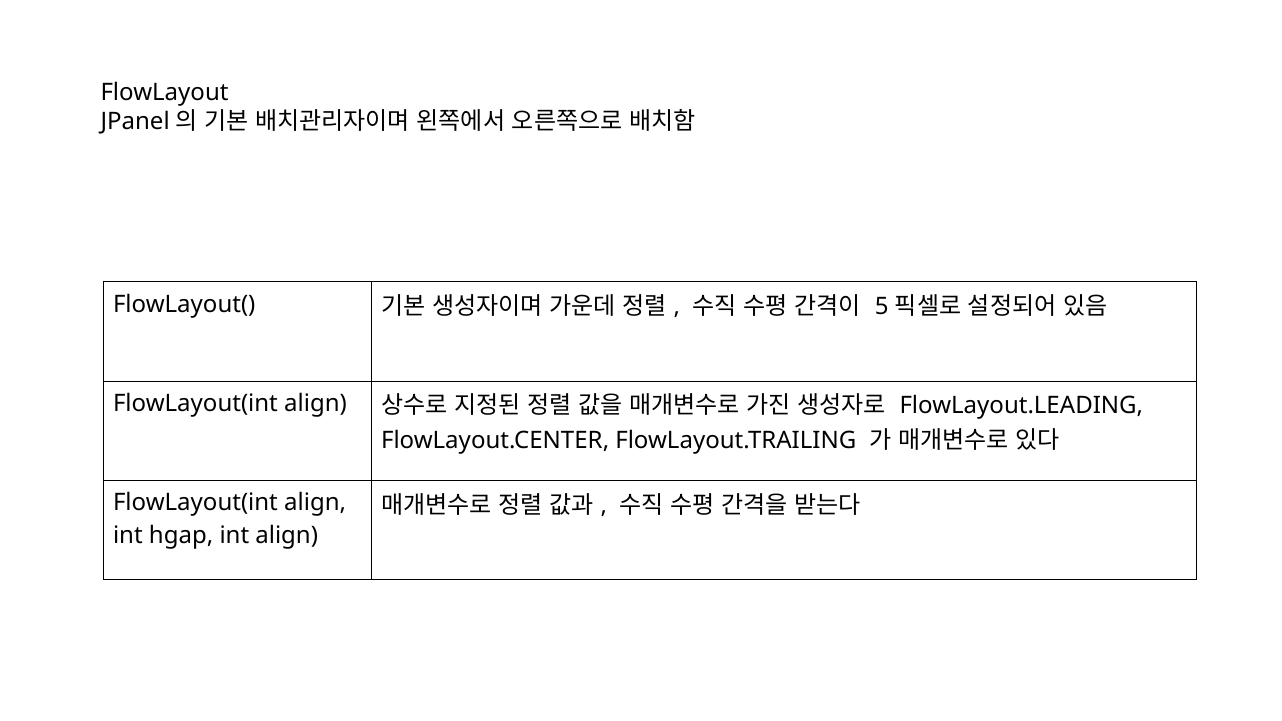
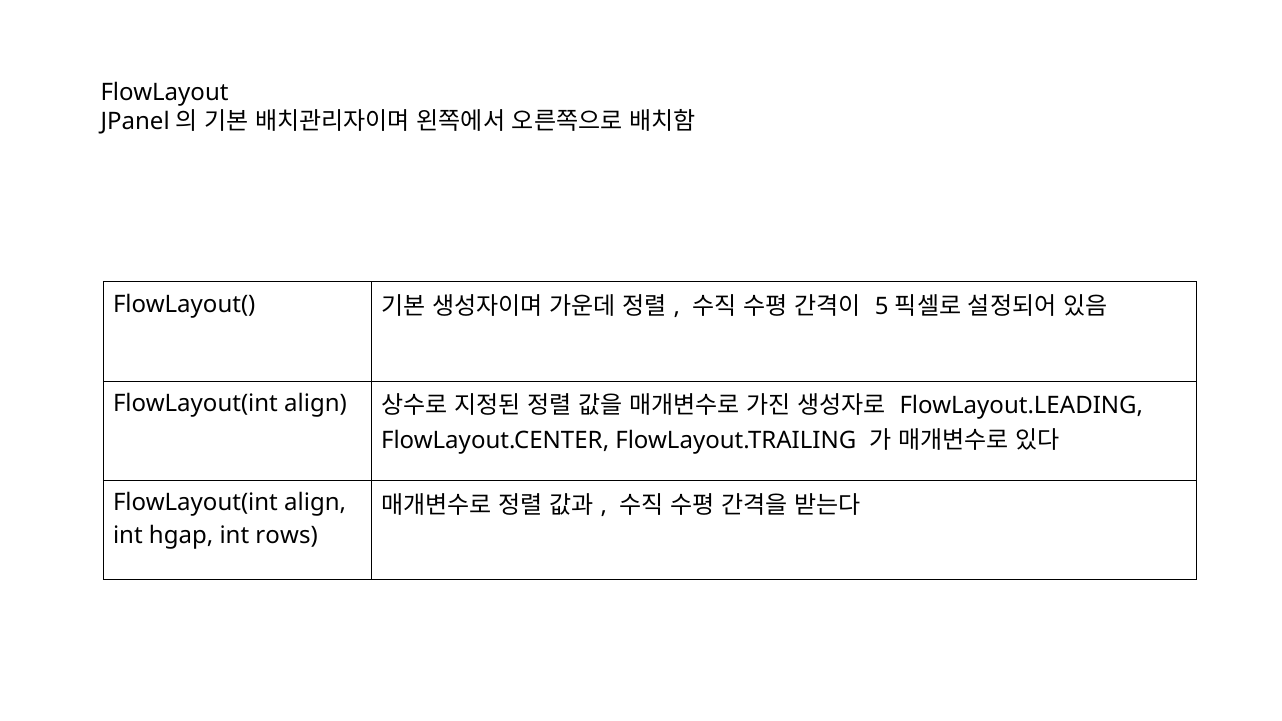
int align: align -> rows
